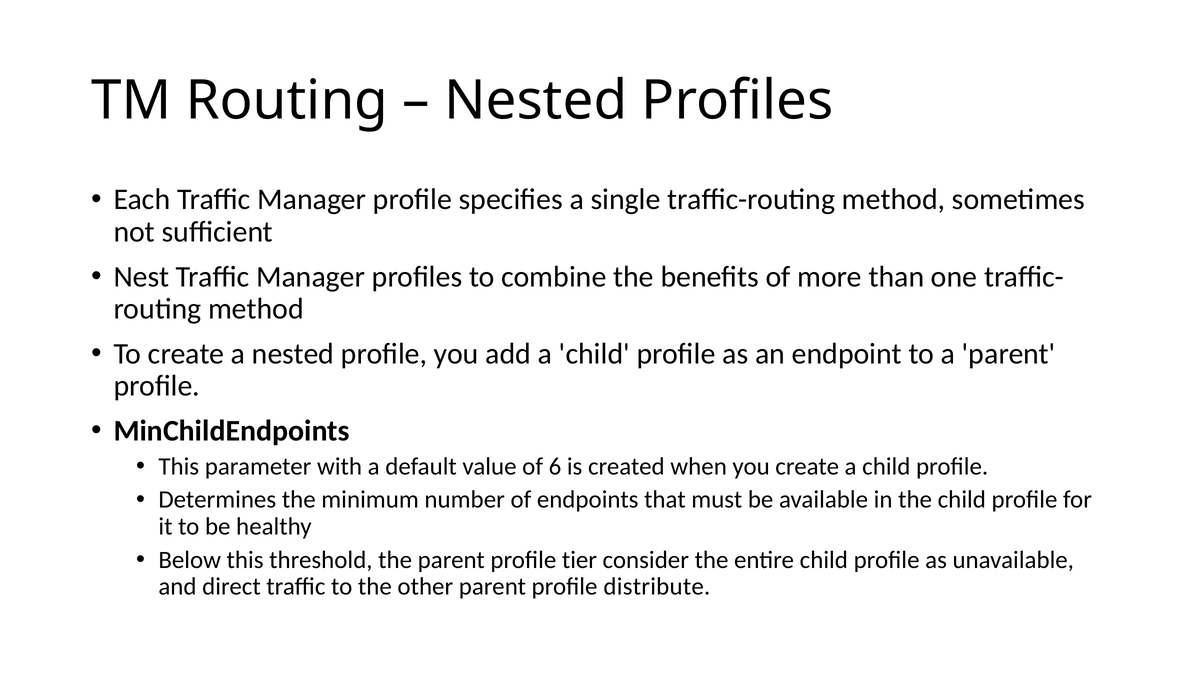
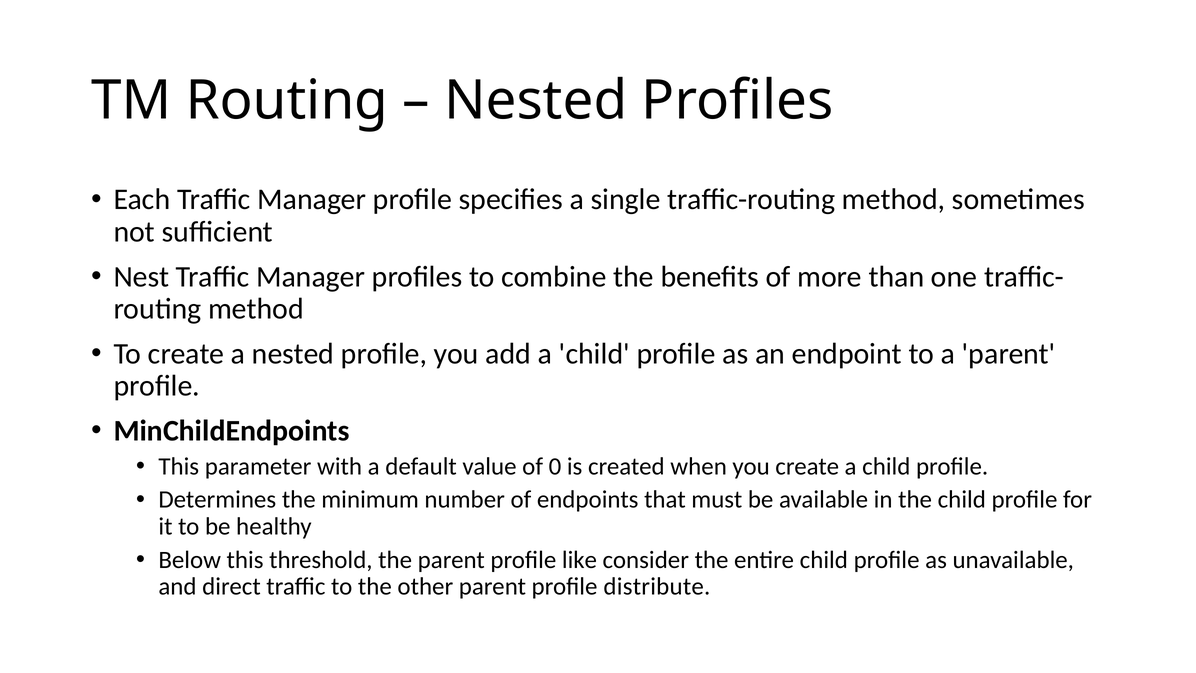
6: 6 -> 0
tier: tier -> like
